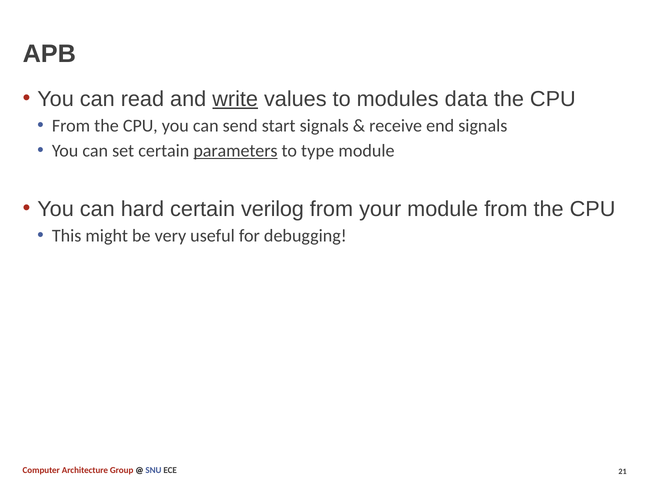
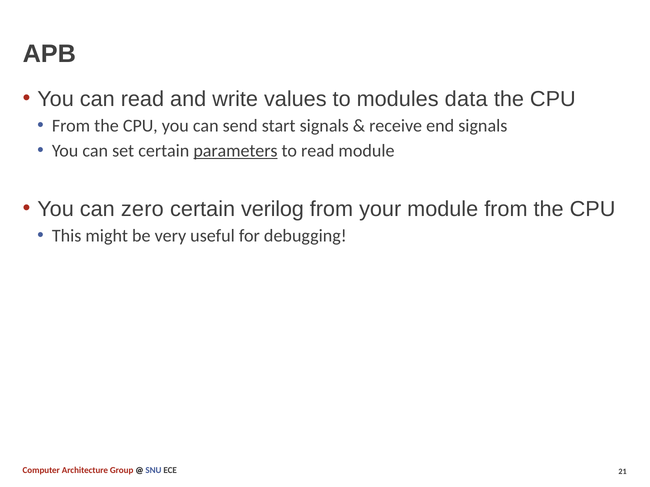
write underline: present -> none
to type: type -> read
hard: hard -> zero
